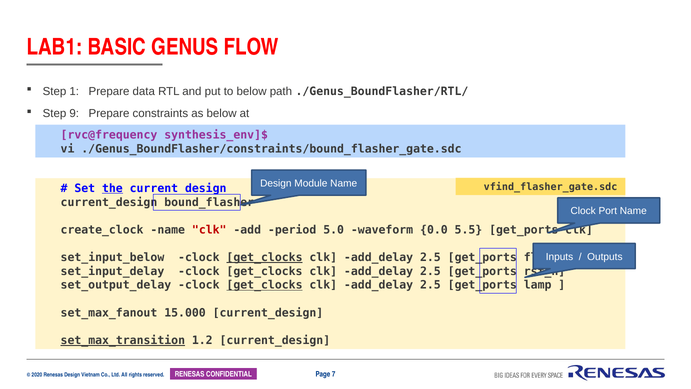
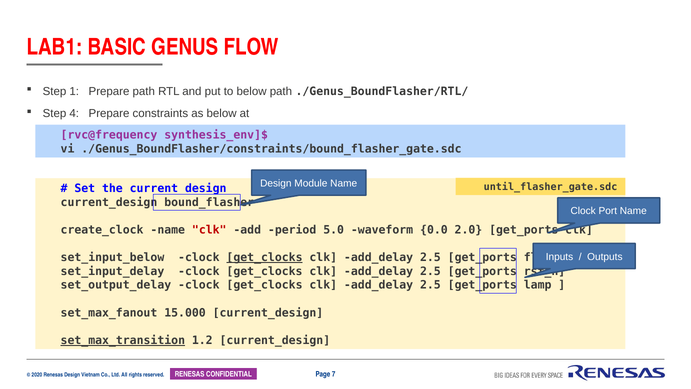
Prepare data: data -> path
9: 9 -> 4
vfind_flasher_gate.sdc: vfind_flasher_gate.sdc -> until_flasher_gate.sdc
the underline: present -> none
5.5: 5.5 -> 2.0
get_clocks at (265, 285) underline: present -> none
